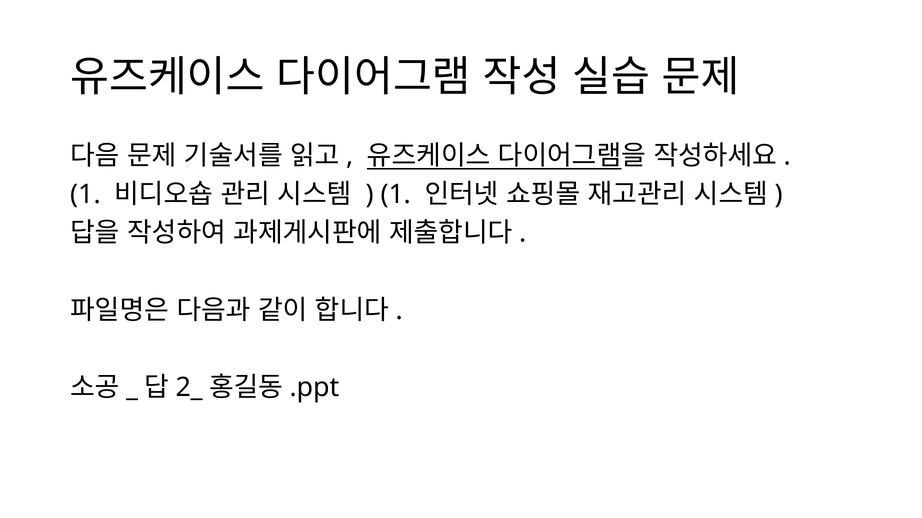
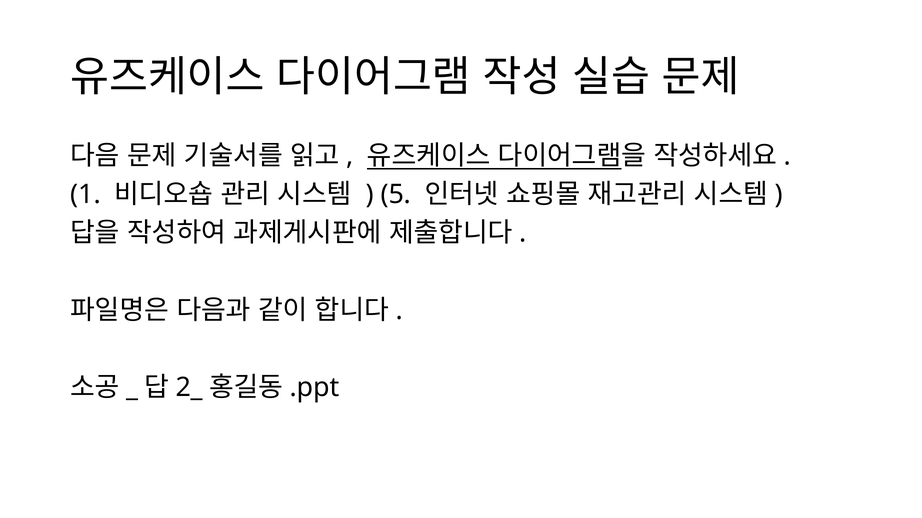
1 at (396, 195): 1 -> 5
